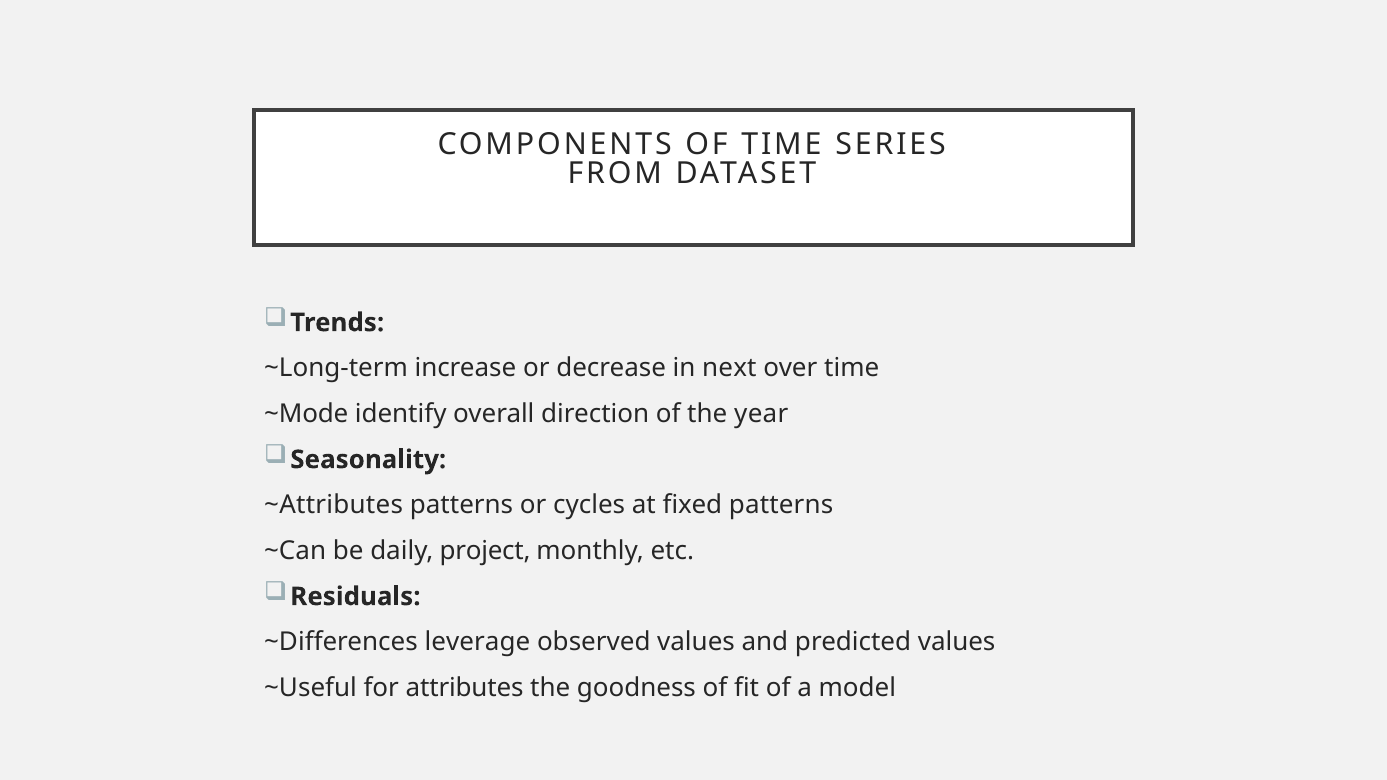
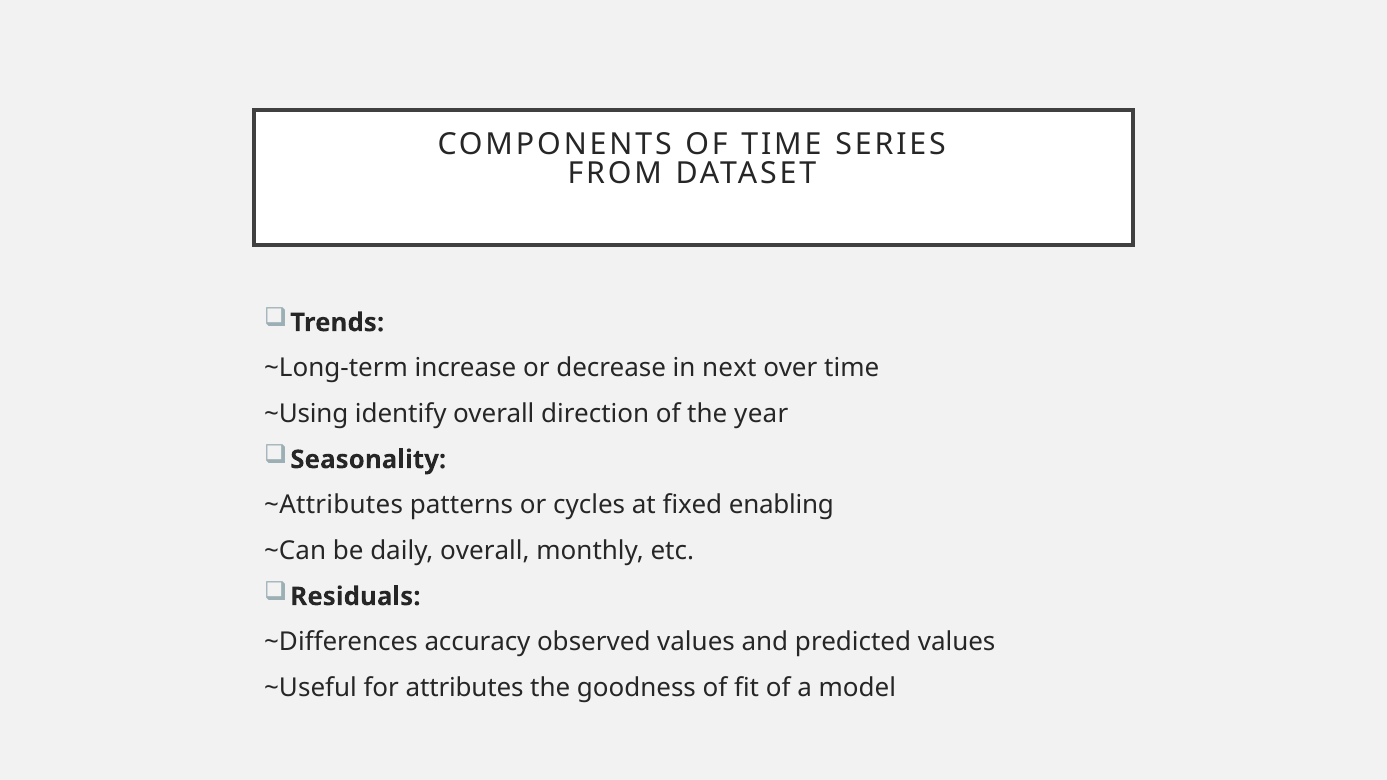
~Mode: ~Mode -> ~Using
fixed patterns: patterns -> enabling
daily project: project -> overall
leverage: leverage -> accuracy
